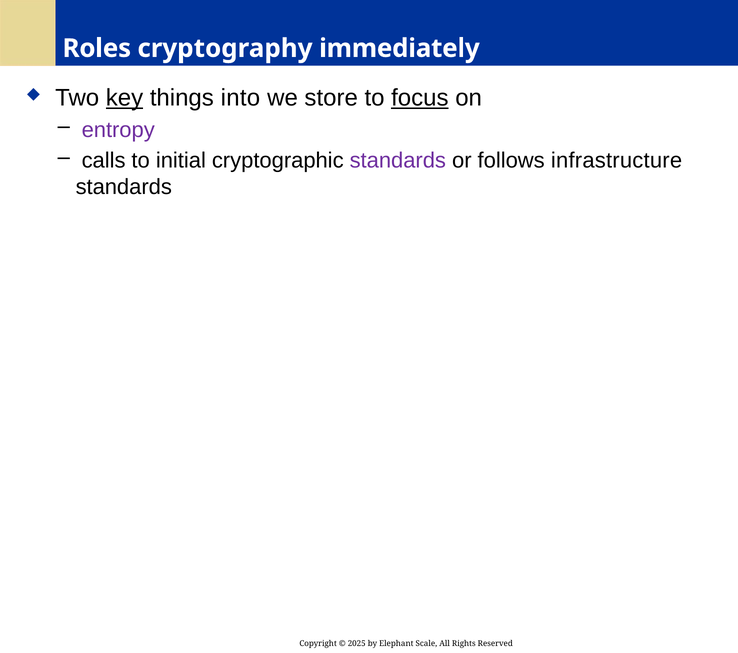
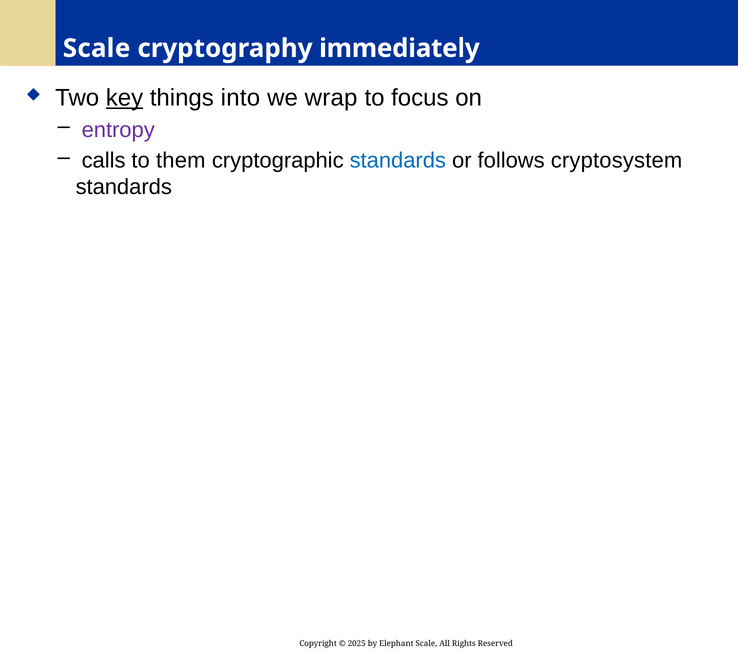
Roles at (97, 48): Roles -> Scale
store: store -> wrap
focus underline: present -> none
initial: initial -> them
standards at (398, 161) colour: purple -> blue
infrastructure: infrastructure -> cryptosystem
